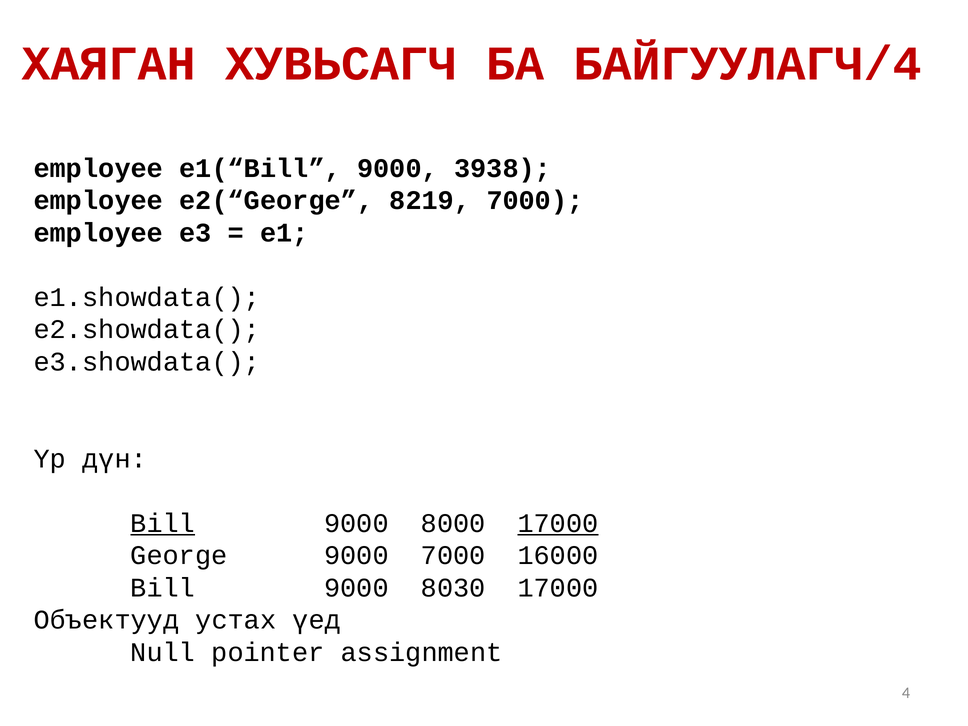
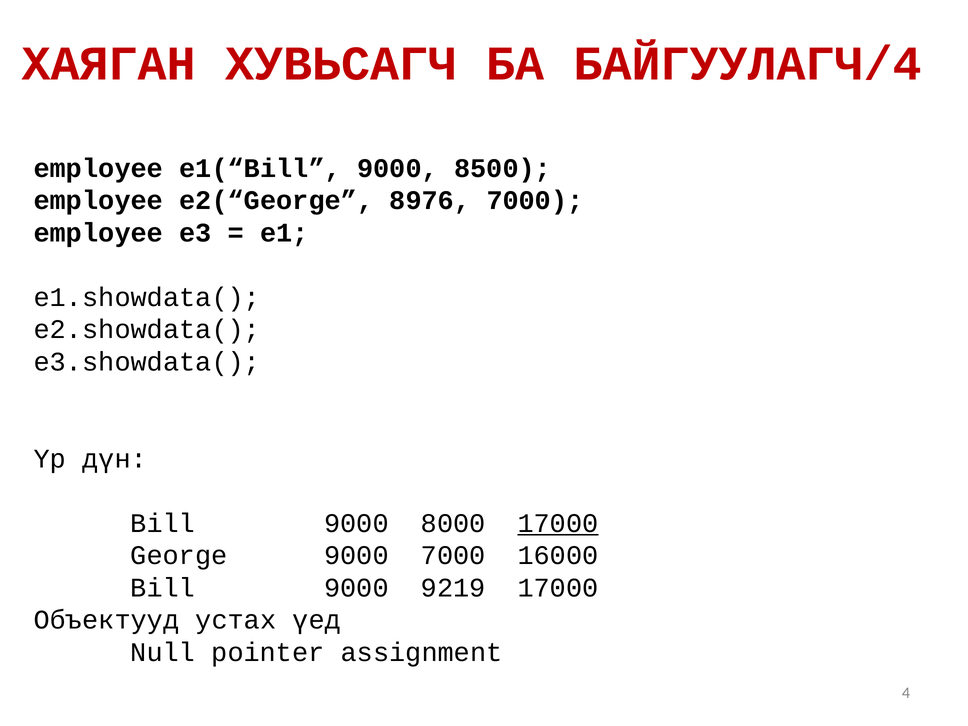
3938: 3938 -> 8500
8219: 8219 -> 8976
Bill at (163, 523) underline: present -> none
8030: 8030 -> 9219
